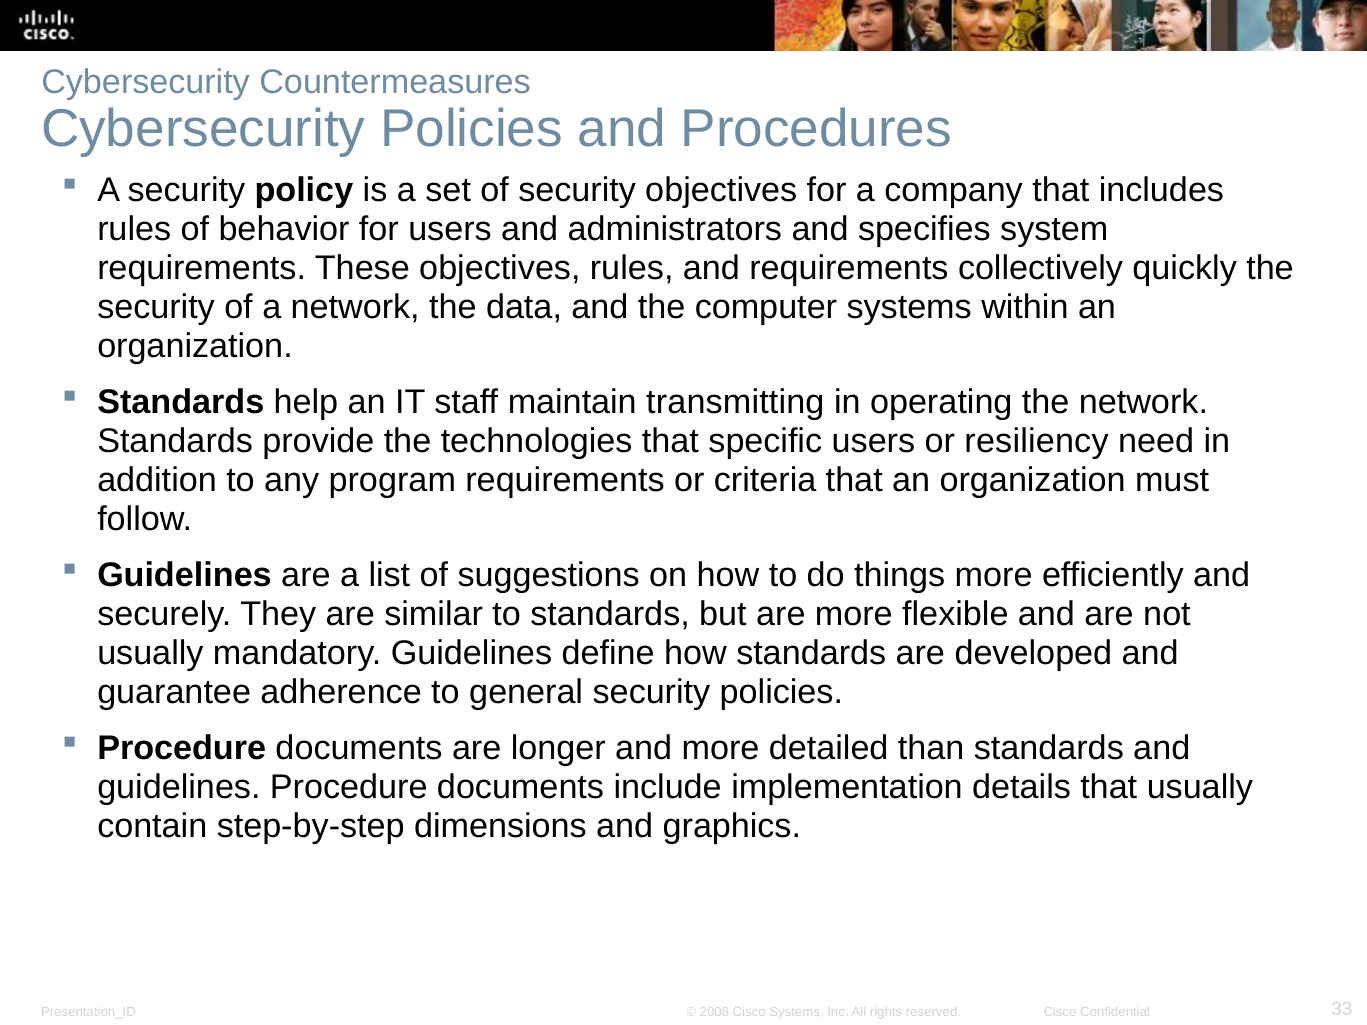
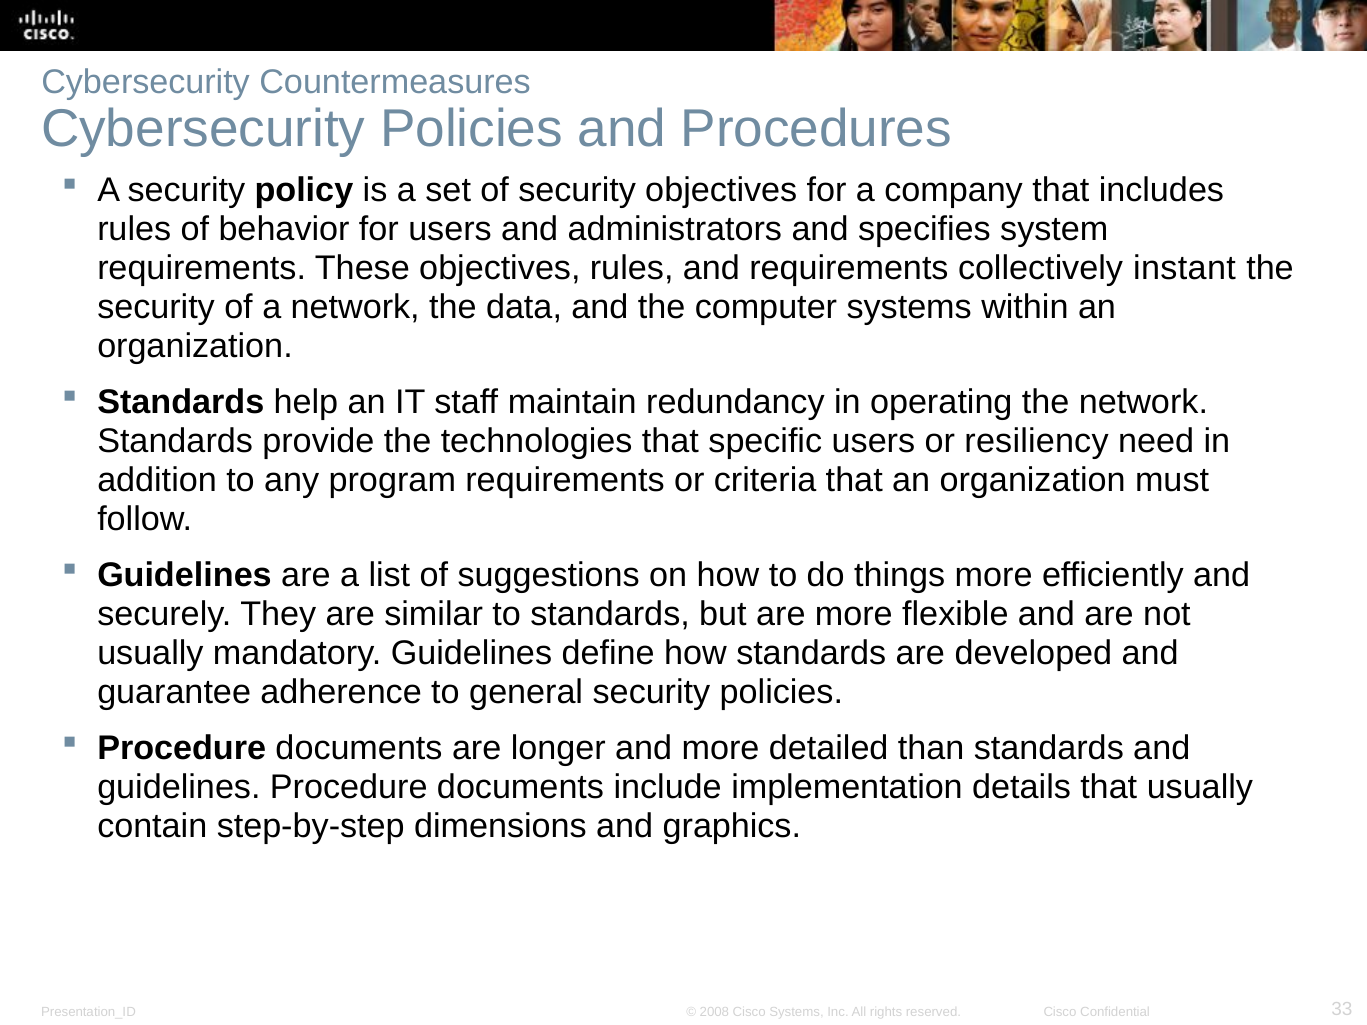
quickly: quickly -> instant
transmitting: transmitting -> redundancy
